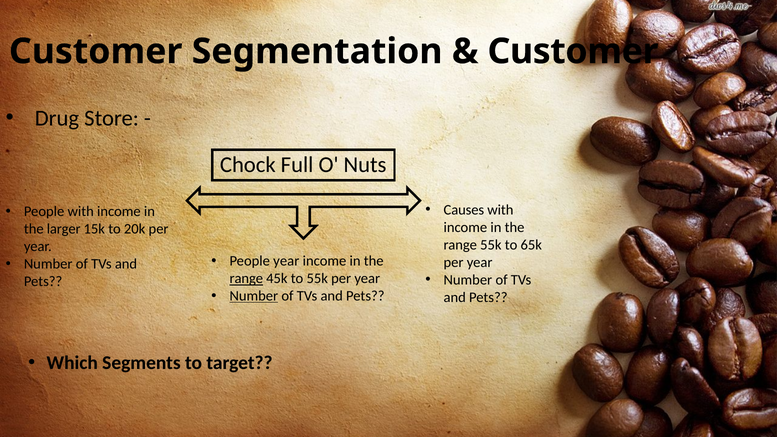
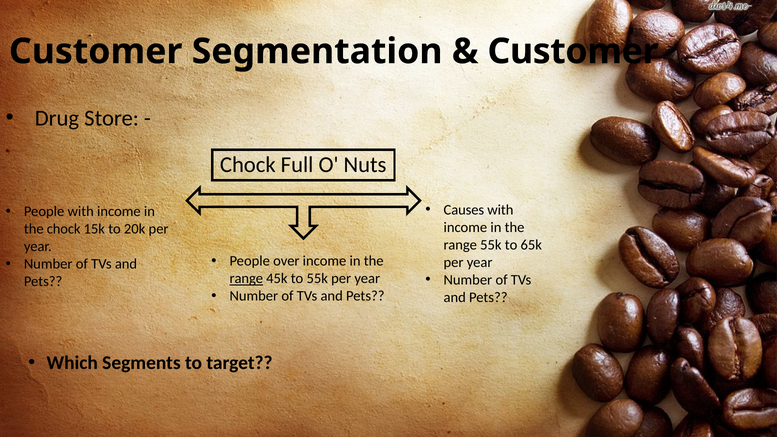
the larger: larger -> chock
People year: year -> over
Number at (254, 296) underline: present -> none
